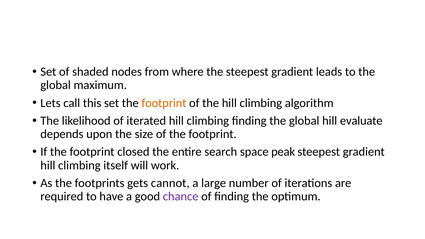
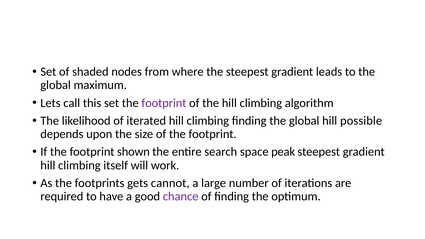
footprint at (164, 103) colour: orange -> purple
evaluate: evaluate -> possible
closed: closed -> shown
